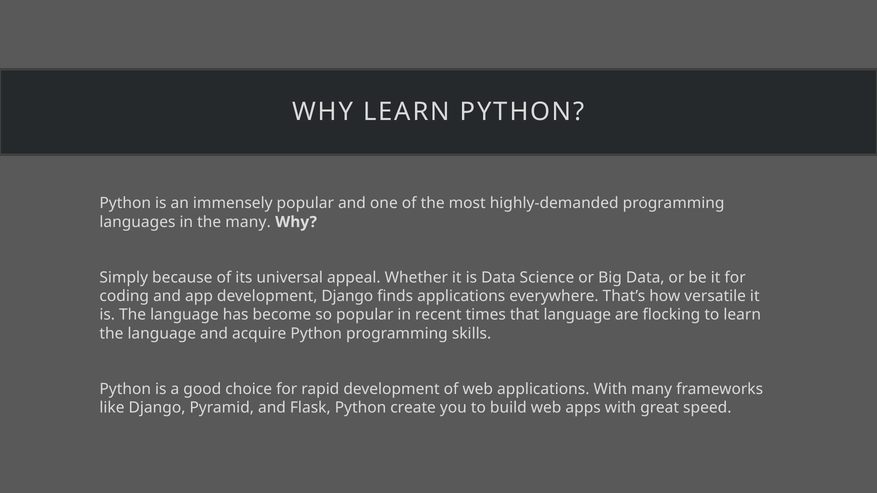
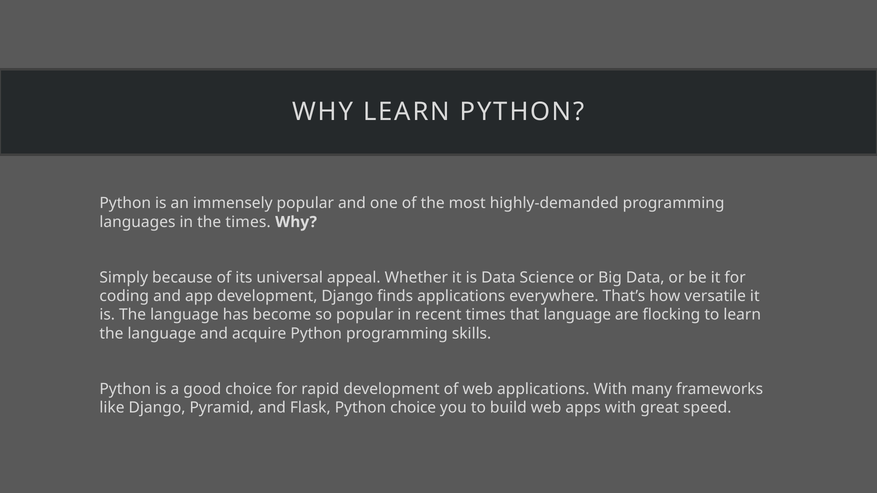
the many: many -> times
Python create: create -> choice
